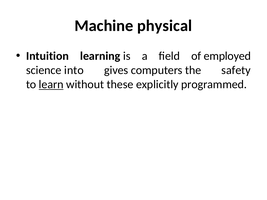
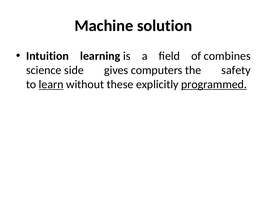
physical: physical -> solution
employed: employed -> combines
into: into -> side
programmed underline: none -> present
